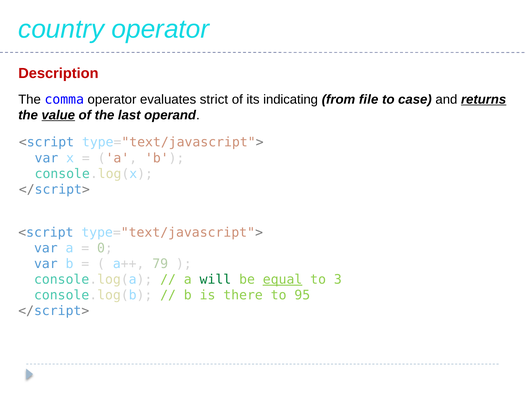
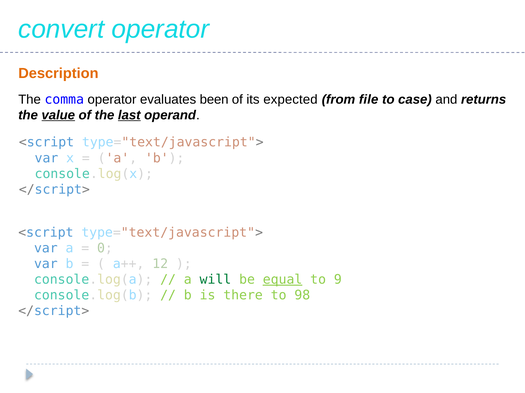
country: country -> convert
Description colour: red -> orange
strict: strict -> been
indicating: indicating -> expected
returns underline: present -> none
last underline: none -> present
79: 79 -> 12
3: 3 -> 9
95: 95 -> 98
